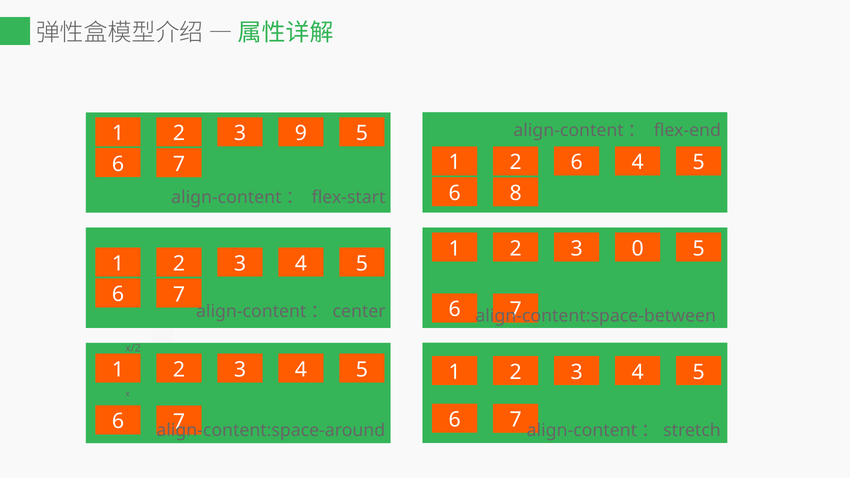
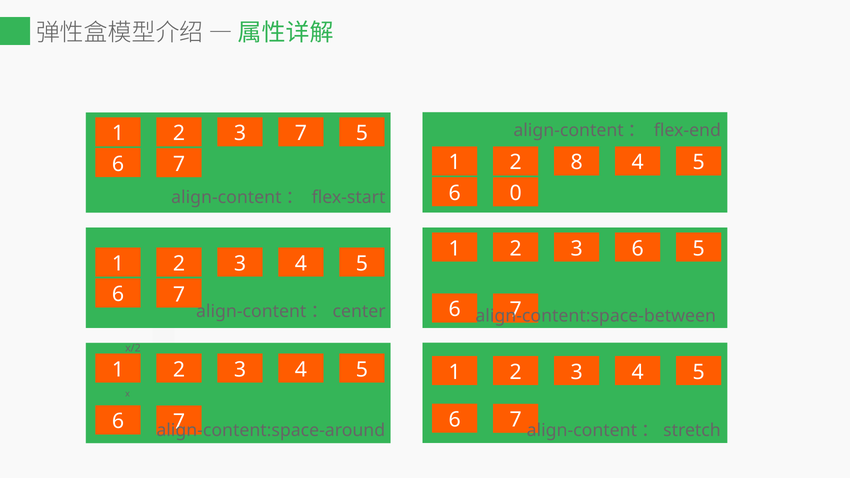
3 9: 9 -> 7
2 6: 6 -> 8
8: 8 -> 0
3 0: 0 -> 6
